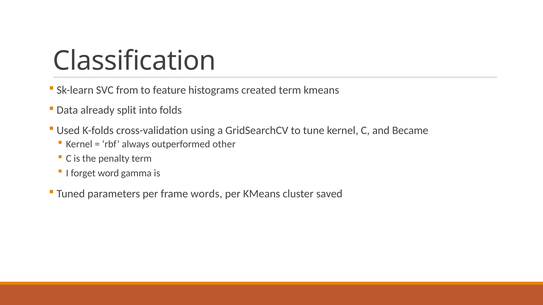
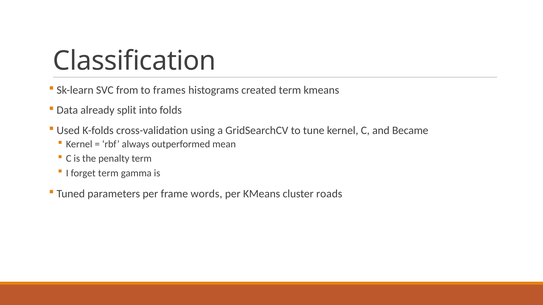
feature: feature -> frames
other: other -> mean
forget word: word -> term
saved: saved -> roads
